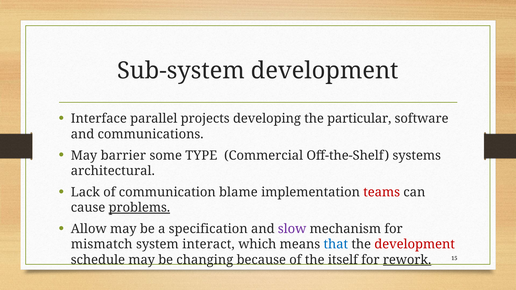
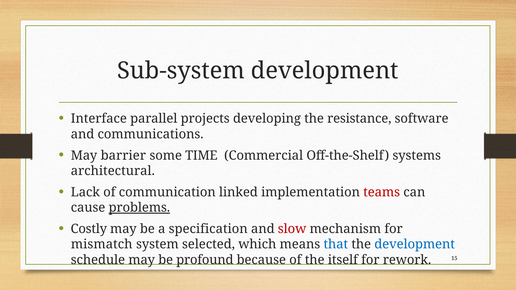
particular: particular -> resistance
TYPE: TYPE -> TIME
blame: blame -> linked
Allow: Allow -> Costly
slow colour: purple -> red
interact: interact -> selected
development at (415, 245) colour: red -> blue
changing: changing -> profound
rework underline: present -> none
